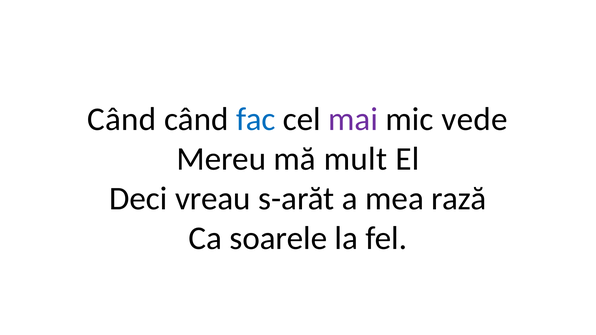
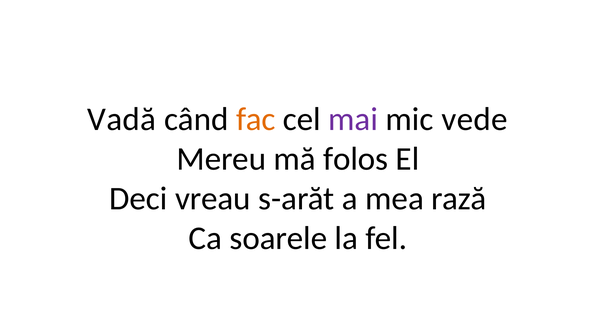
Când at (122, 119): Când -> Vadă
fac colour: blue -> orange
mult: mult -> folos
